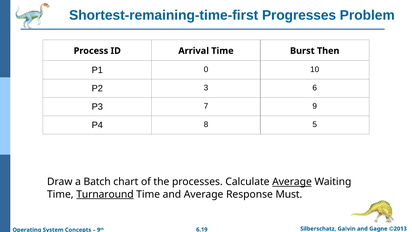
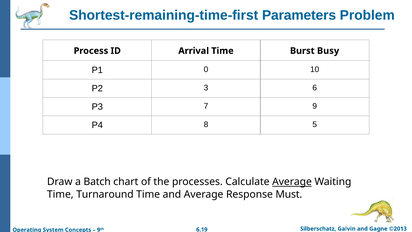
Progresses: Progresses -> Parameters
Then: Then -> Busy
Turnaround underline: present -> none
